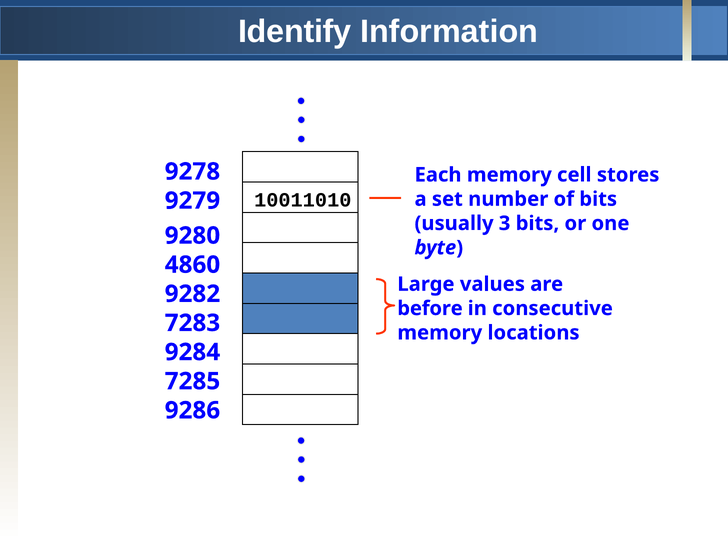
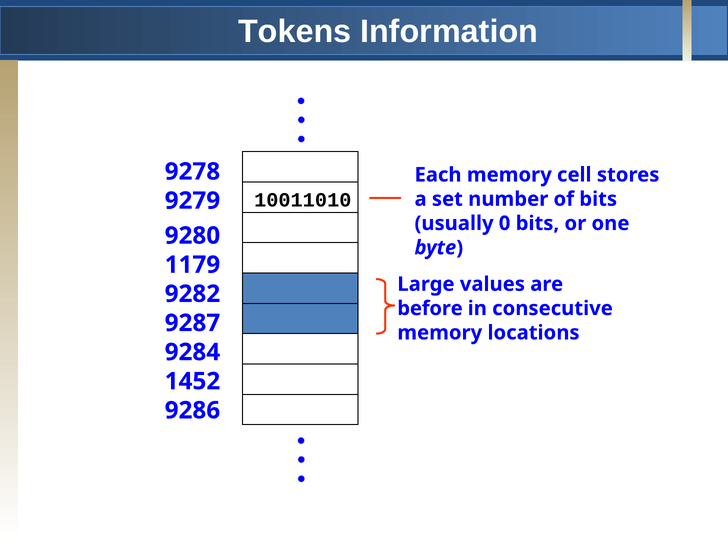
Identify: Identify -> Tokens
3: 3 -> 0
4860: 4860 -> 1179
7283: 7283 -> 9287
7285: 7285 -> 1452
